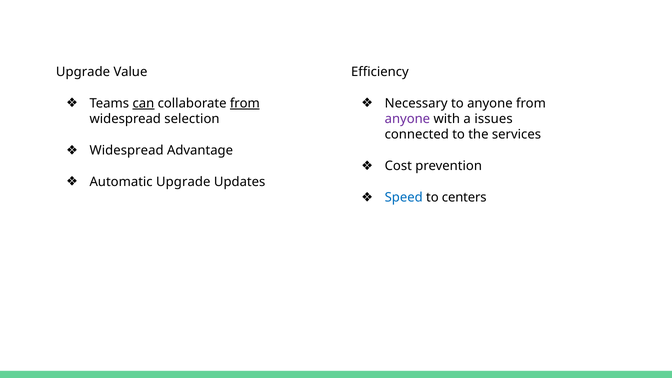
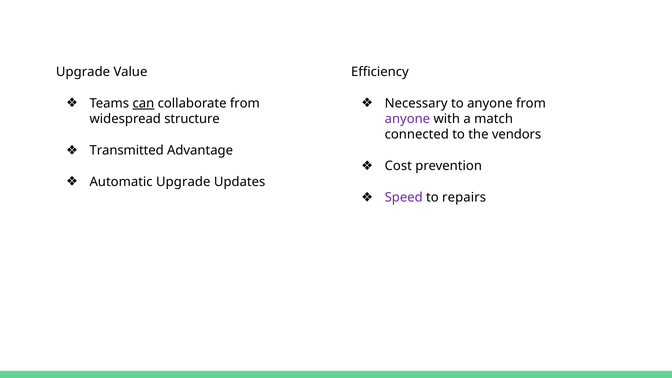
from at (245, 103) underline: present -> none
issues: issues -> match
selection: selection -> structure
services: services -> vendors
Widespread at (127, 150): Widespread -> Transmitted
Speed colour: blue -> purple
centers: centers -> repairs
